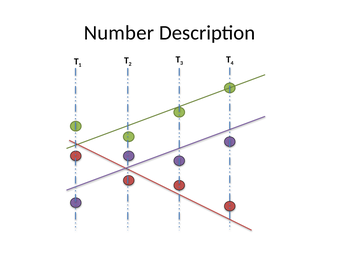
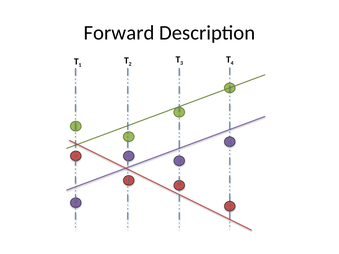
Number: Number -> Forward
